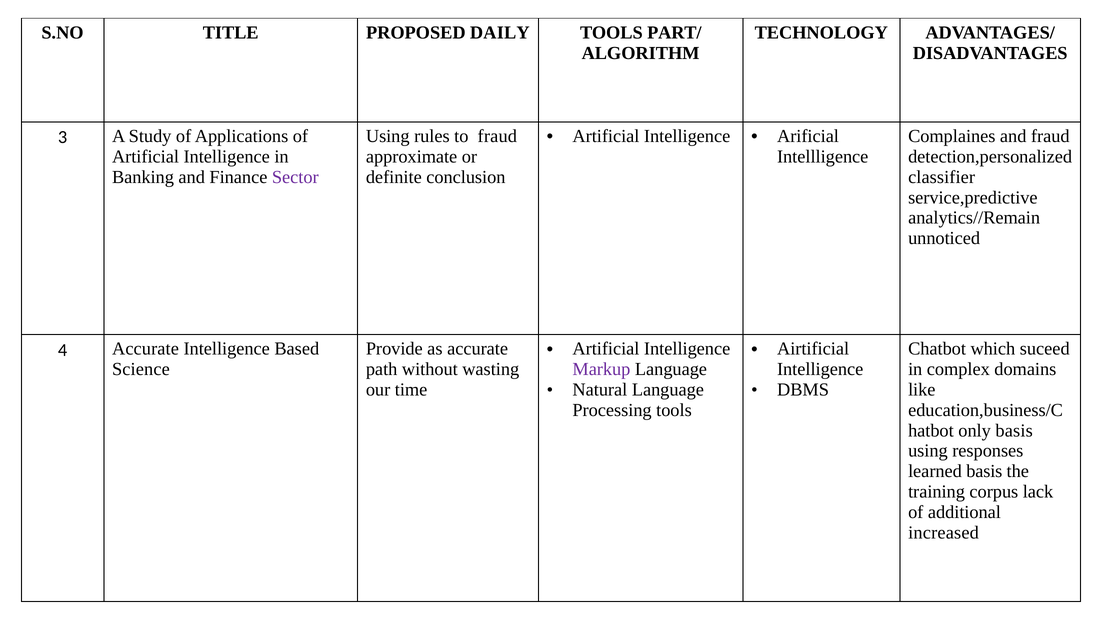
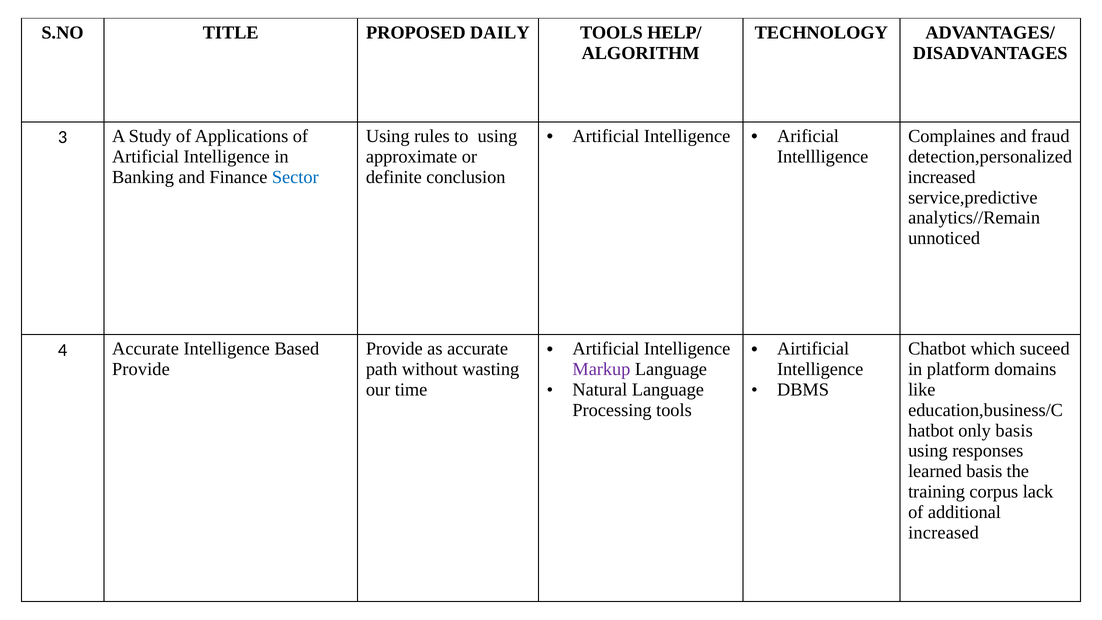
PART/: PART/ -> HELP/
to fraud: fraud -> using
Sector colour: purple -> blue
classifier at (942, 177): classifier -> increased
Science at (141, 369): Science -> Provide
complex: complex -> platform
